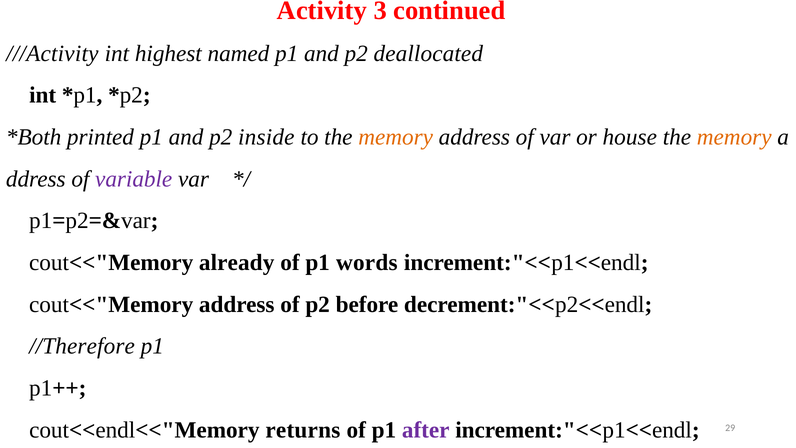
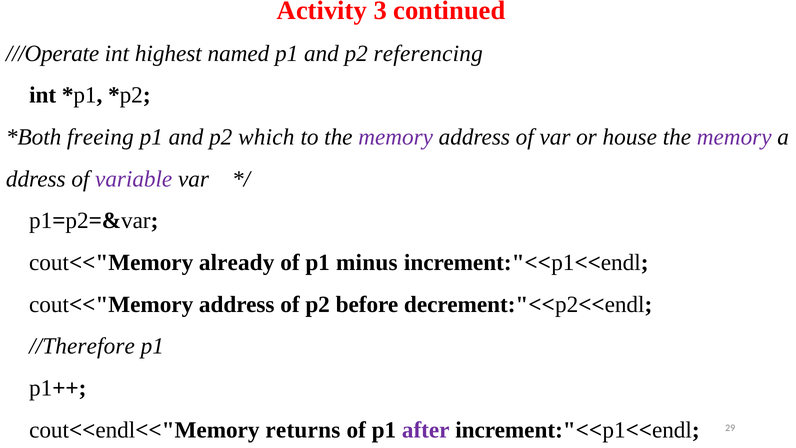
///Activity: ///Activity -> ///Operate
deallocated: deallocated -> referencing
printed: printed -> freeing
inside: inside -> which
memory at (396, 137) colour: orange -> purple
memory at (734, 137) colour: orange -> purple
words: words -> minus
